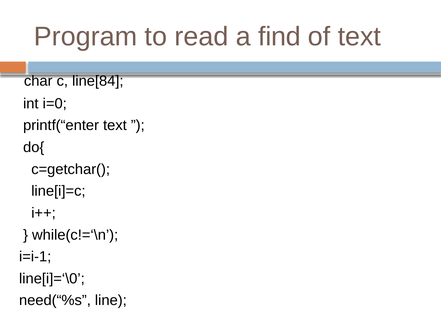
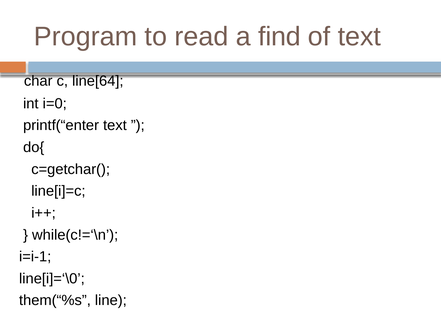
line[84: line[84 -> line[64
need(“%s: need(“%s -> them(“%s
